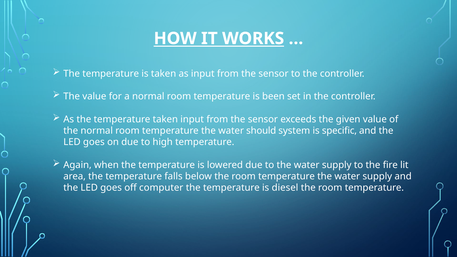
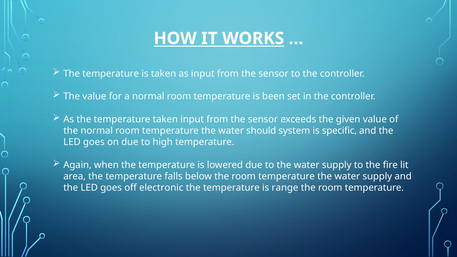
computer: computer -> electronic
diesel: diesel -> range
